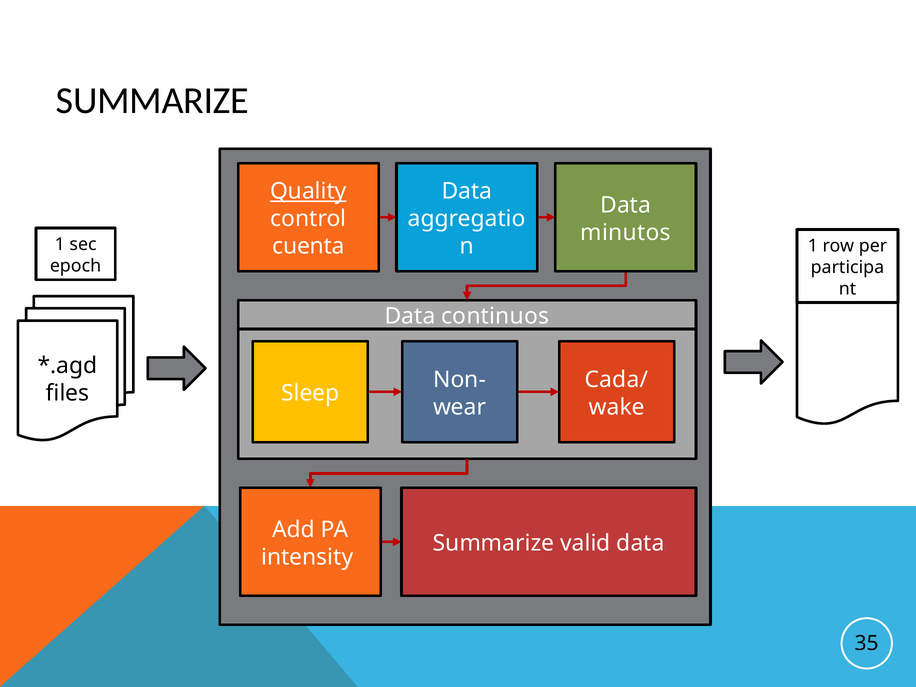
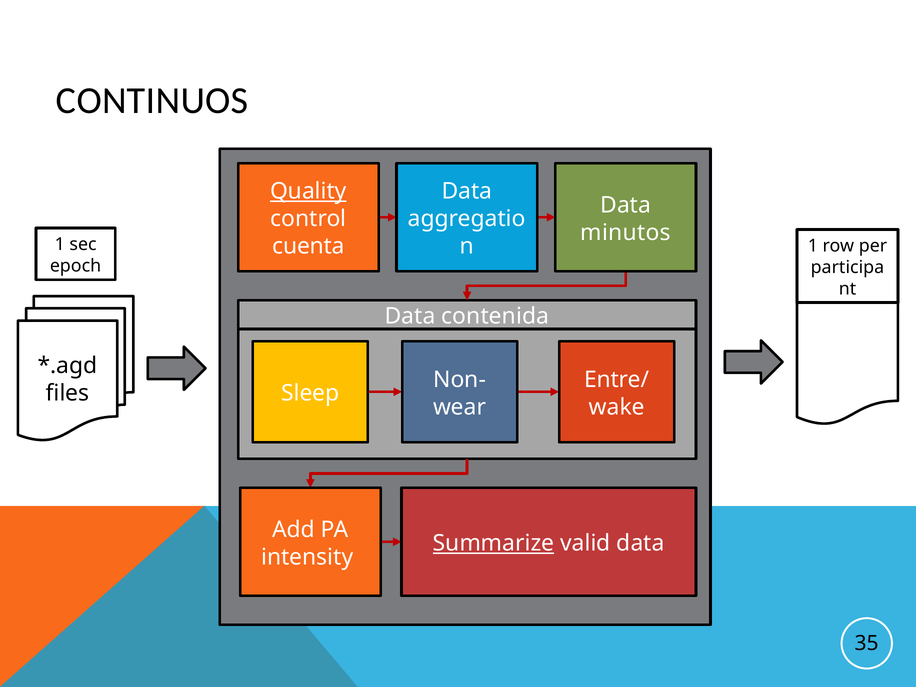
SUMMARIZE at (152, 100): SUMMARIZE -> CONTINUOS
continuos: continuos -> contenida
Cada/: Cada/ -> Entre/
Summarize at (494, 543) underline: none -> present
